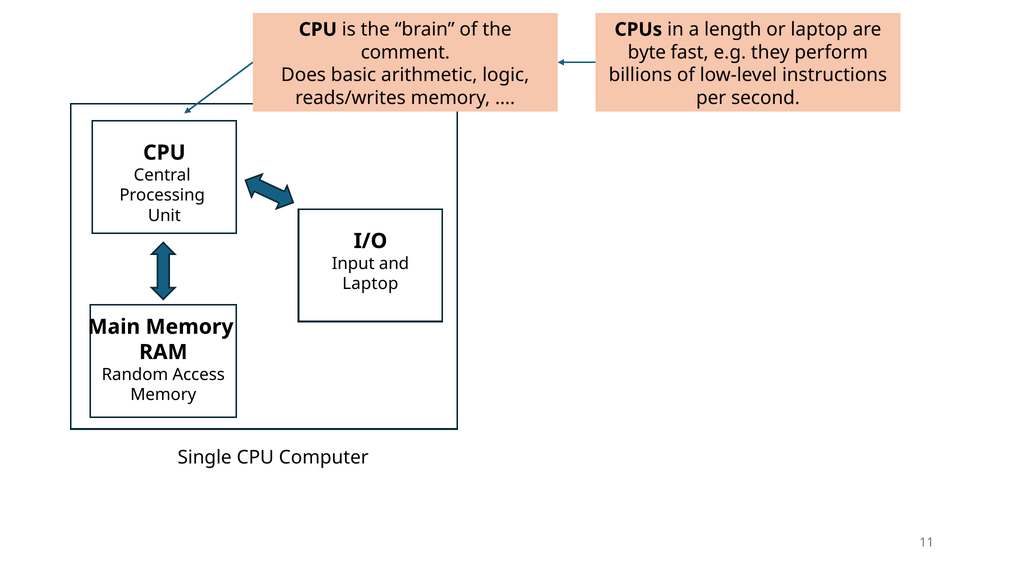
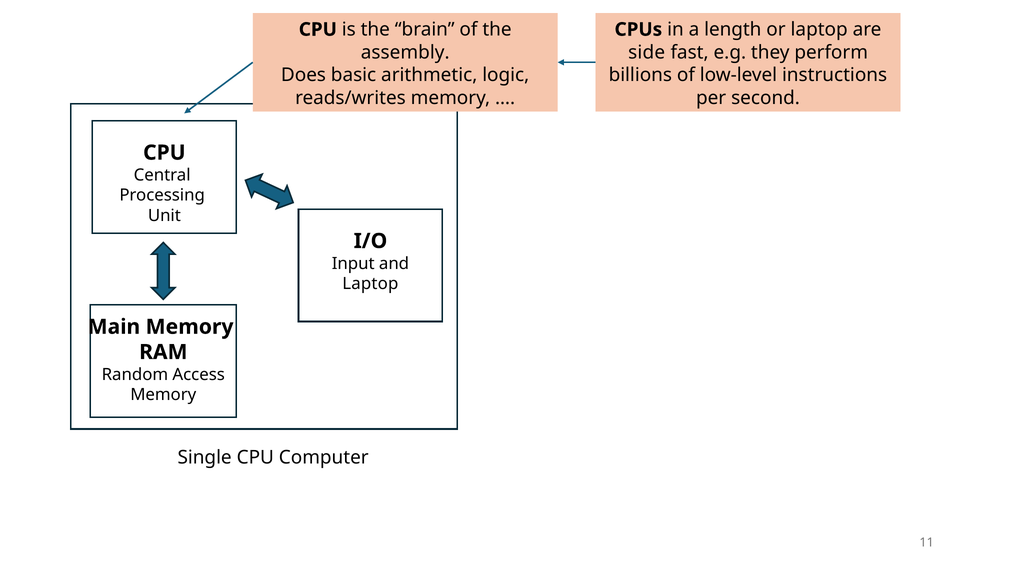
comment: comment -> assembly
byte: byte -> side
